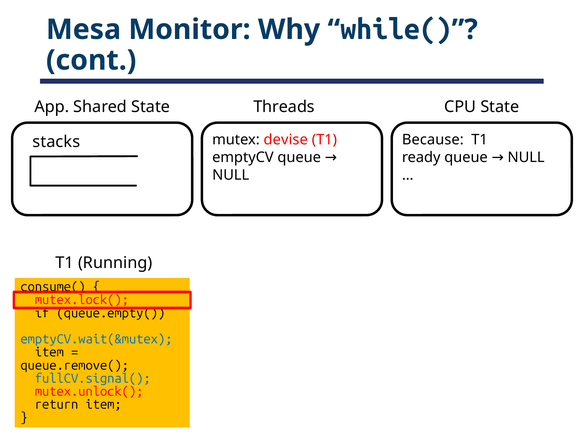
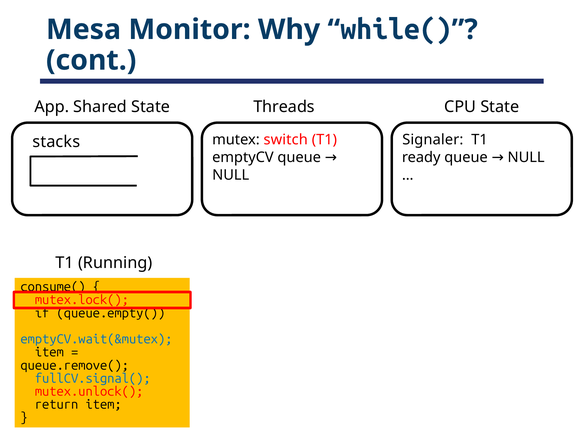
Because: Because -> Signaler
devise: devise -> switch
